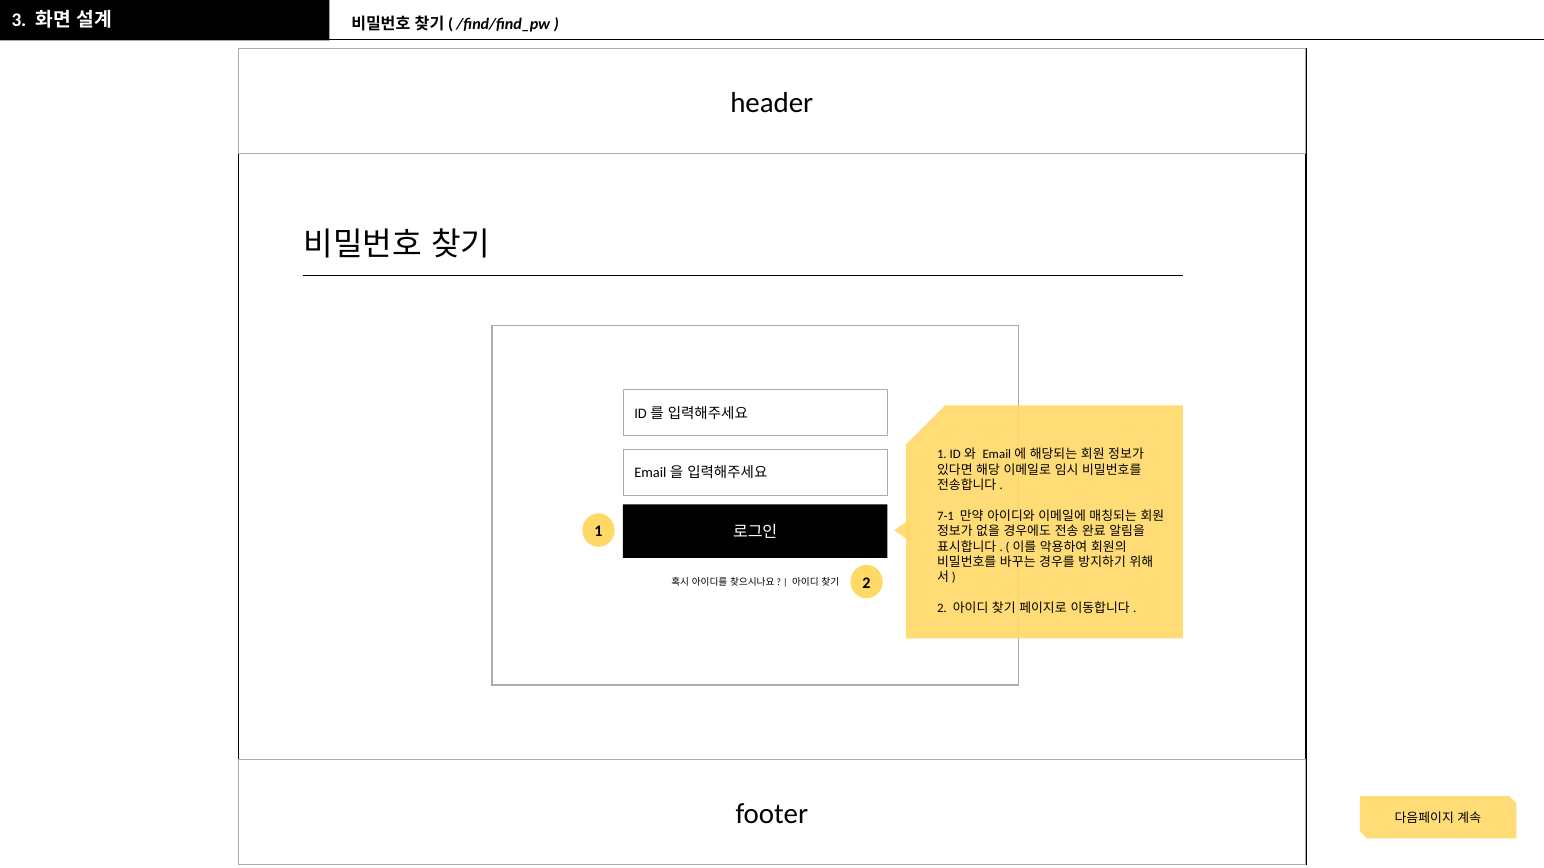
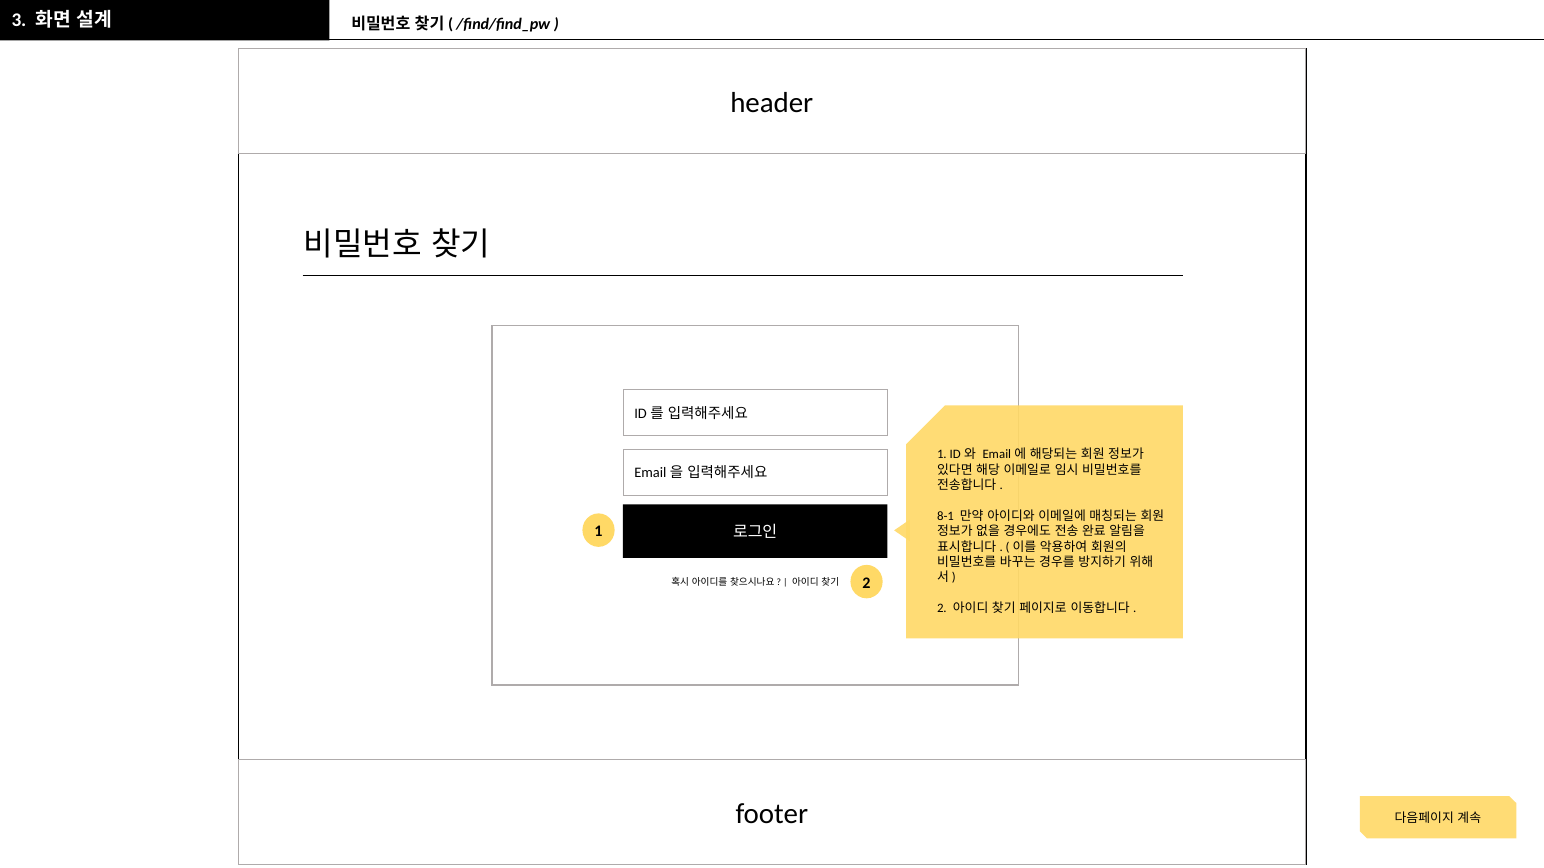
7-1: 7-1 -> 8-1
